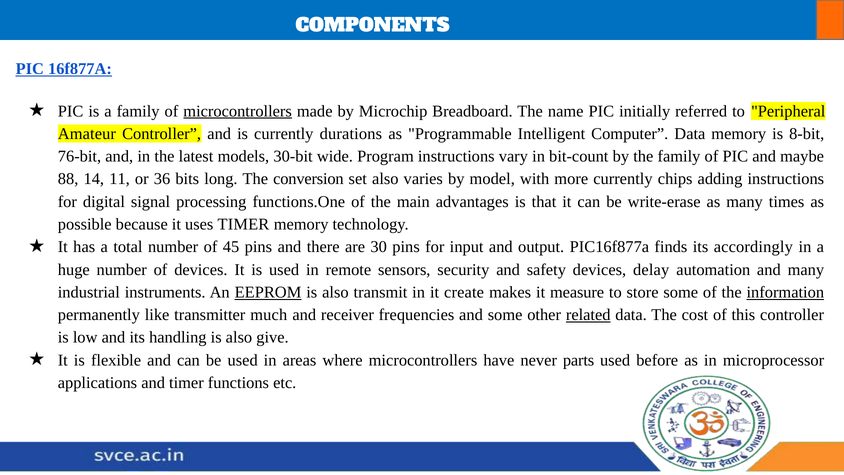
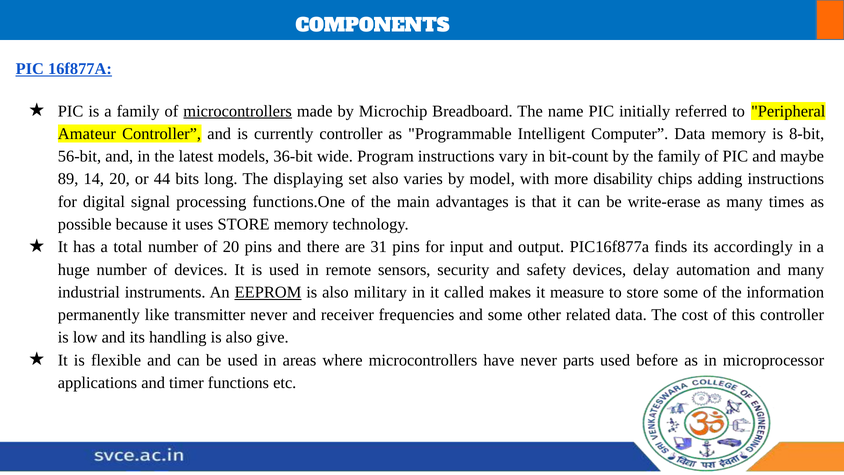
currently durations: durations -> controller
76-bit: 76-bit -> 56-bit
30-bit: 30-bit -> 36-bit
88: 88 -> 89
14 11: 11 -> 20
36: 36 -> 44
conversion: conversion -> displaying
more currently: currently -> disability
uses TIMER: TIMER -> STORE
of 45: 45 -> 20
30: 30 -> 31
transmit: transmit -> military
create: create -> called
information underline: present -> none
transmitter much: much -> never
related underline: present -> none
